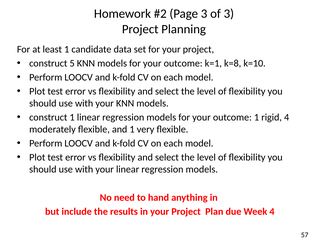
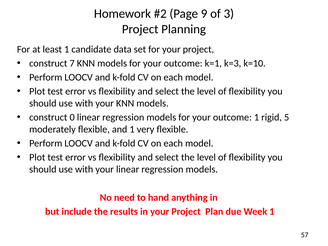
Page 3: 3 -> 9
5: 5 -> 7
k=8: k=8 -> k=3
construct 1: 1 -> 0
rigid 4: 4 -> 5
Week 4: 4 -> 1
